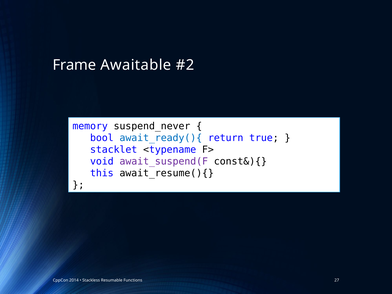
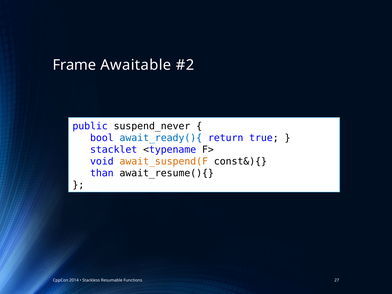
memory: memory -> public
await_suspend(F colour: purple -> orange
this: this -> than
